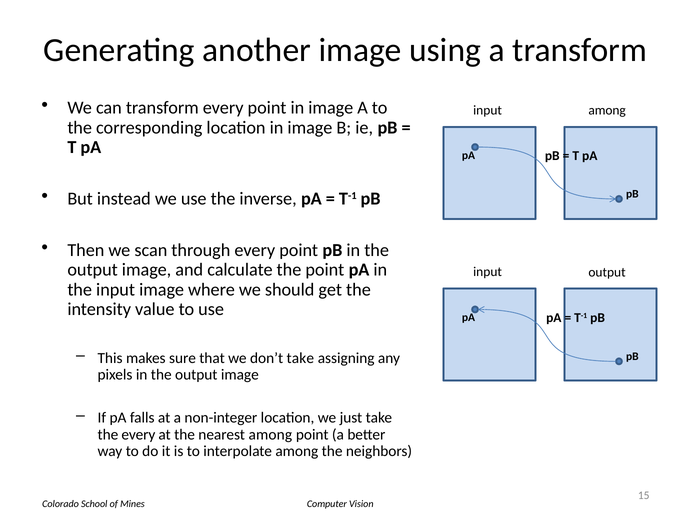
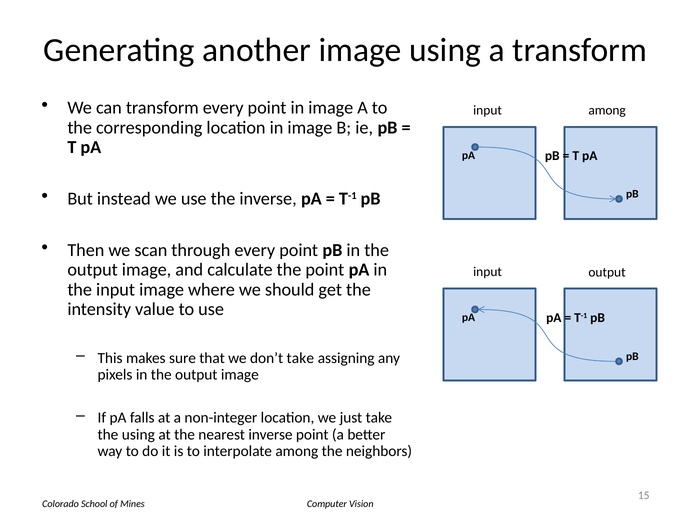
the every: every -> using
nearest among: among -> inverse
